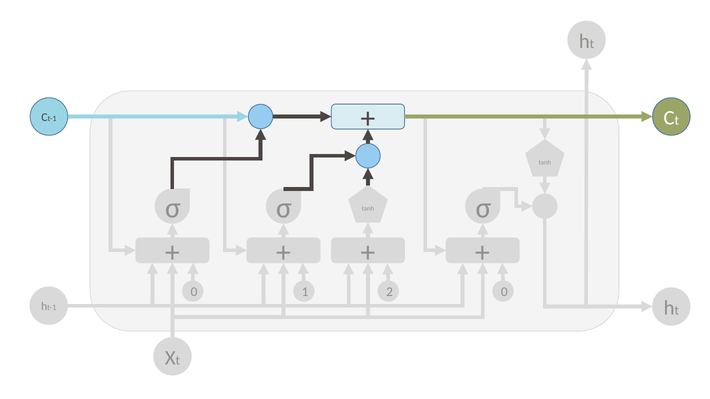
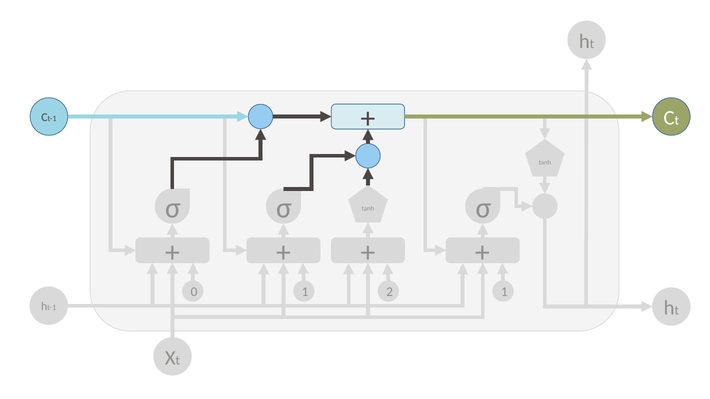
0 at (504, 292): 0 -> 1
